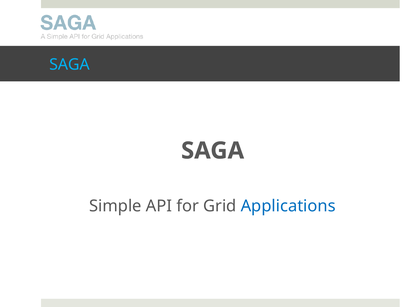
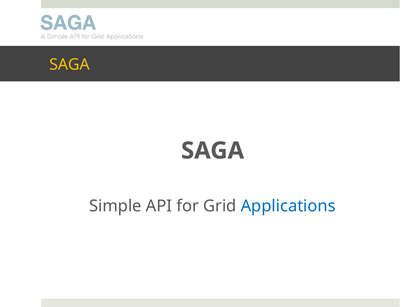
SAGA at (69, 65) colour: light blue -> yellow
